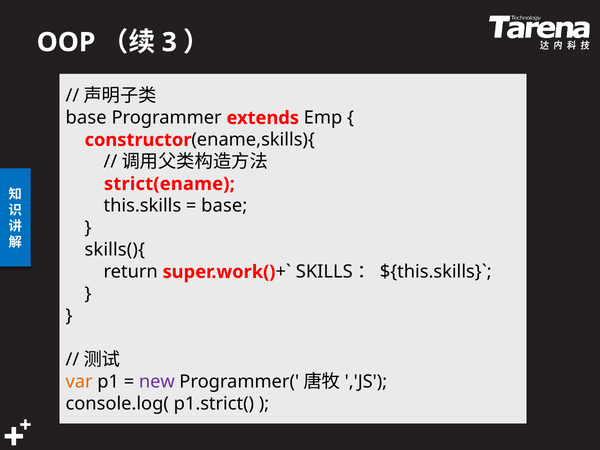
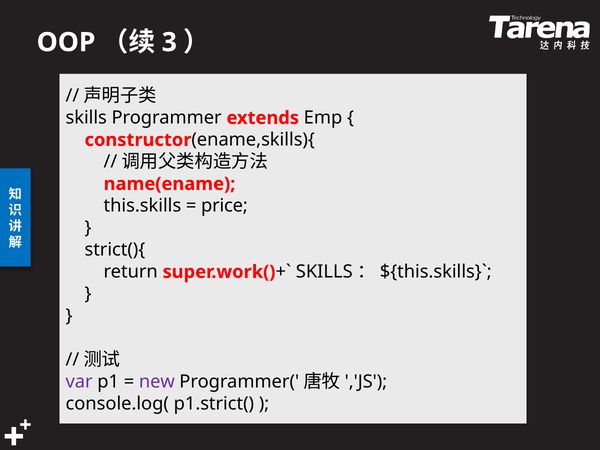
base at (86, 118): base -> skills
strict(ename: strict(ename -> name(ename
base at (224, 206): base -> price
skills(){: skills(){ -> strict(){
var colour: orange -> purple
